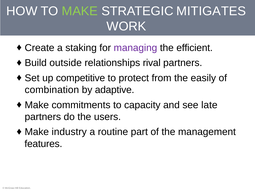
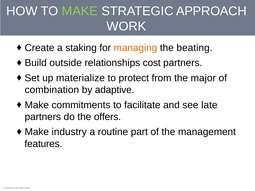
MITIGATES: MITIGATES -> APPROACH
managing colour: purple -> orange
efficient: efficient -> beating
rival: rival -> cost
competitive: competitive -> materialize
easily: easily -> major
capacity: capacity -> facilitate
users: users -> offers
